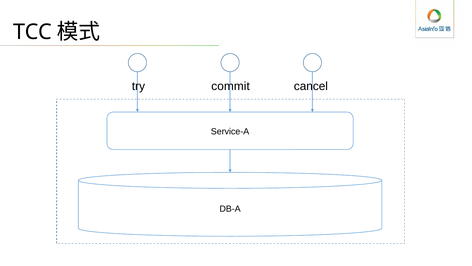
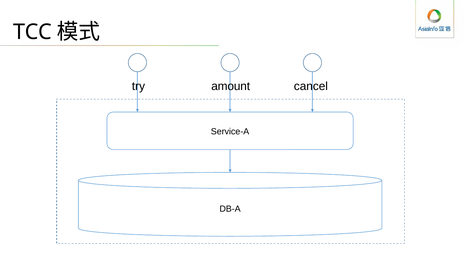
commit: commit -> amount
